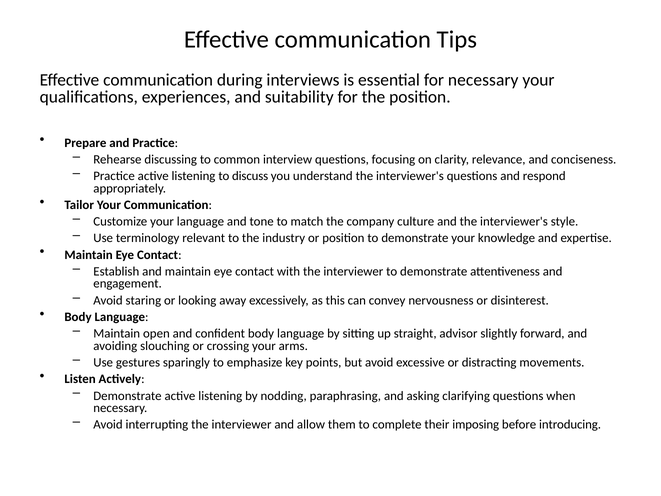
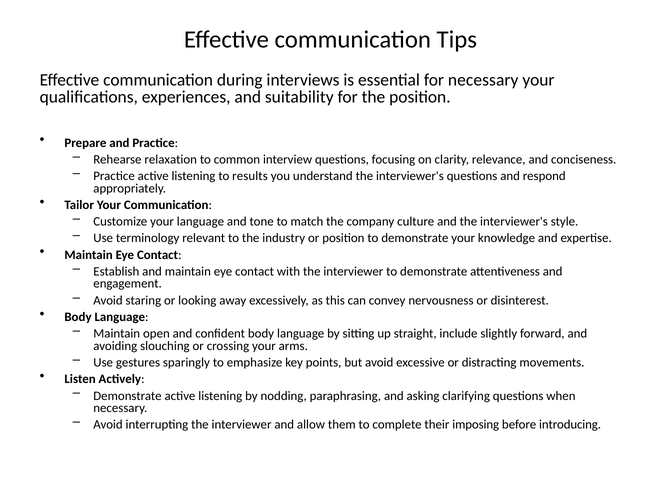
discussing: discussing -> relaxation
discuss: discuss -> results
advisor: advisor -> include
